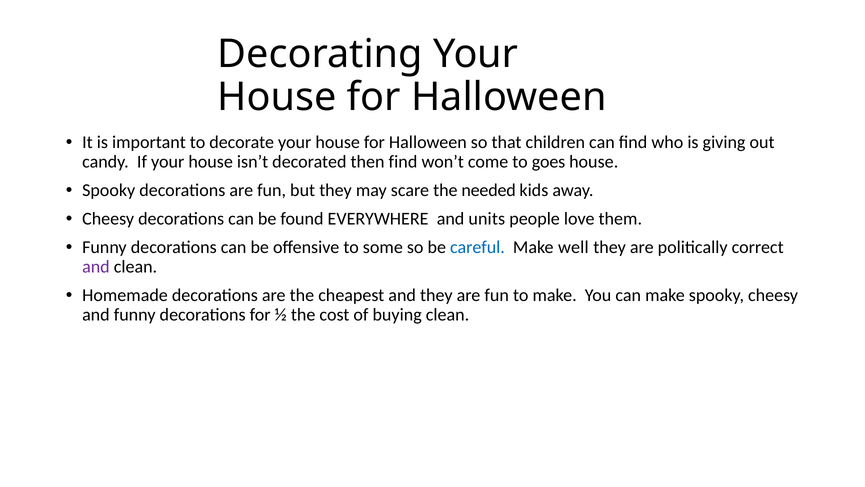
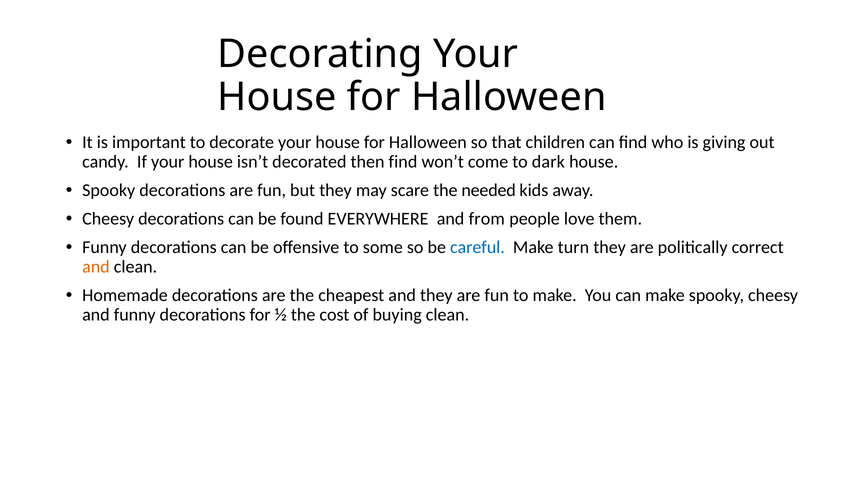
goes: goes -> dark
units: units -> from
well: well -> turn
and at (96, 267) colour: purple -> orange
